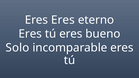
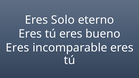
Eres Eres: Eres -> Solo
Solo at (17, 48): Solo -> Eres
